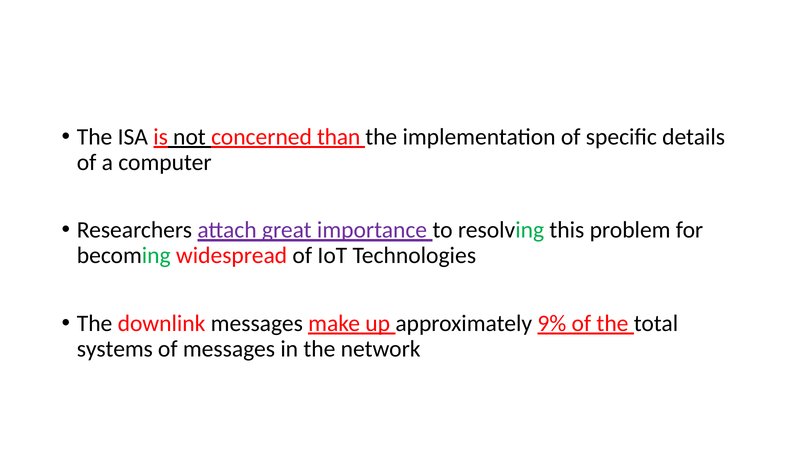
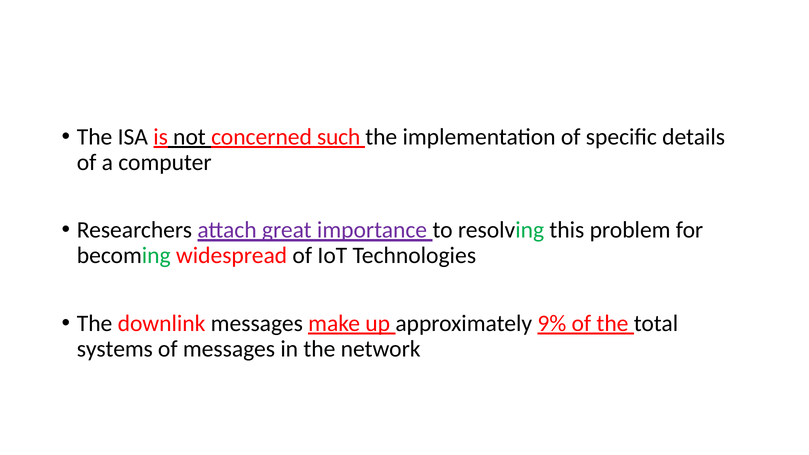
than: than -> such
